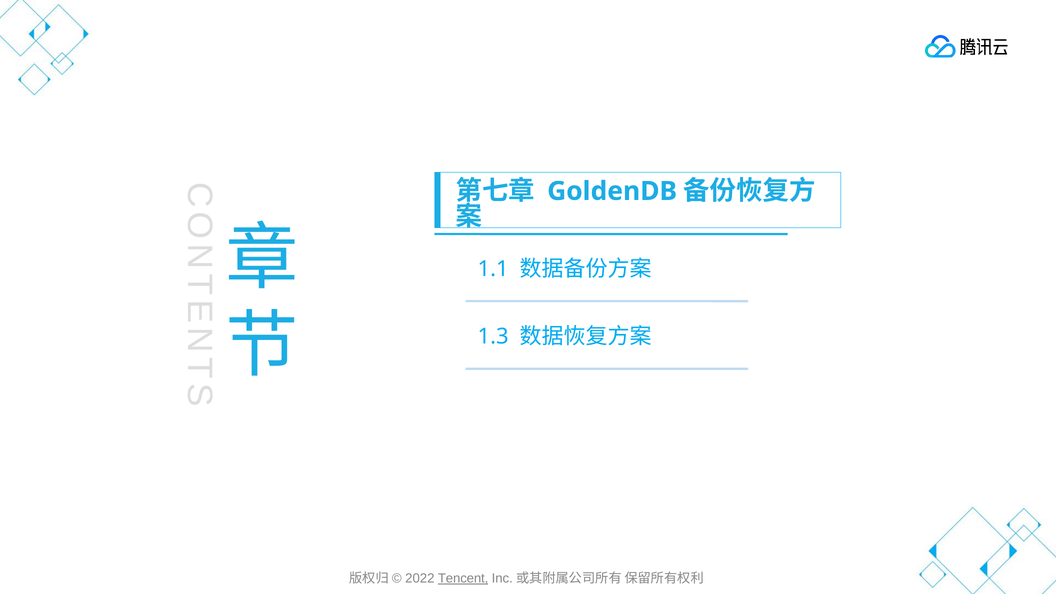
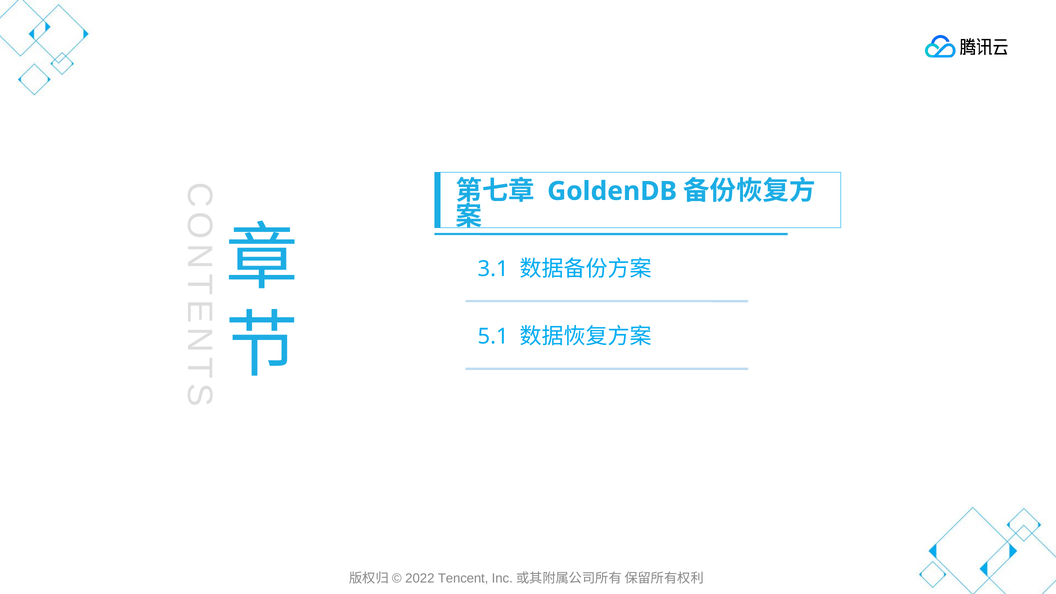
1.1: 1.1 -> 3.1
1.3: 1.3 -> 5.1
Tencent underline: present -> none
